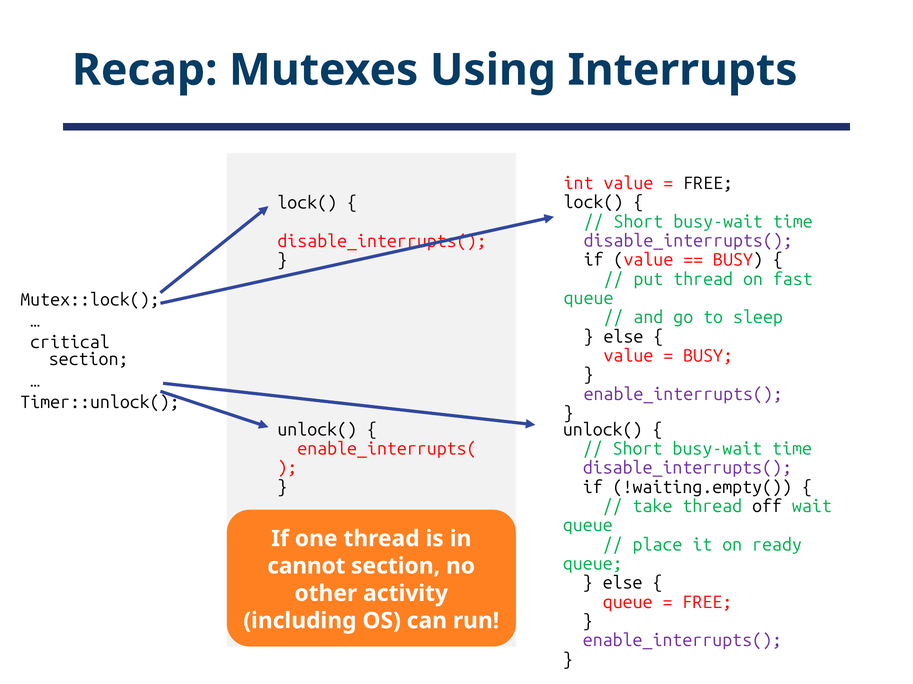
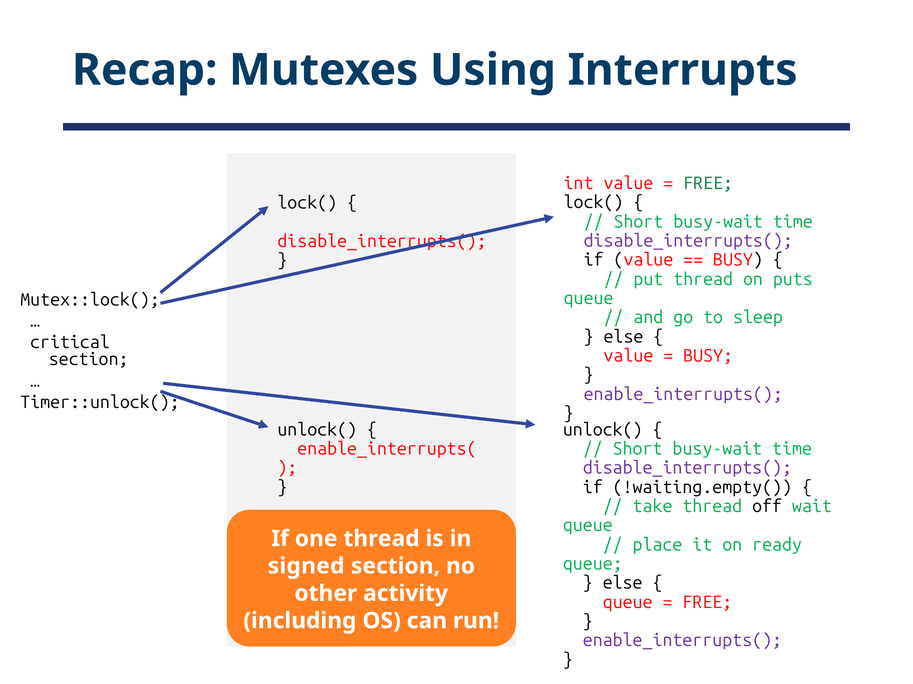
FREE at (708, 184) colour: black -> green
fast: fast -> puts
cannot: cannot -> signed
